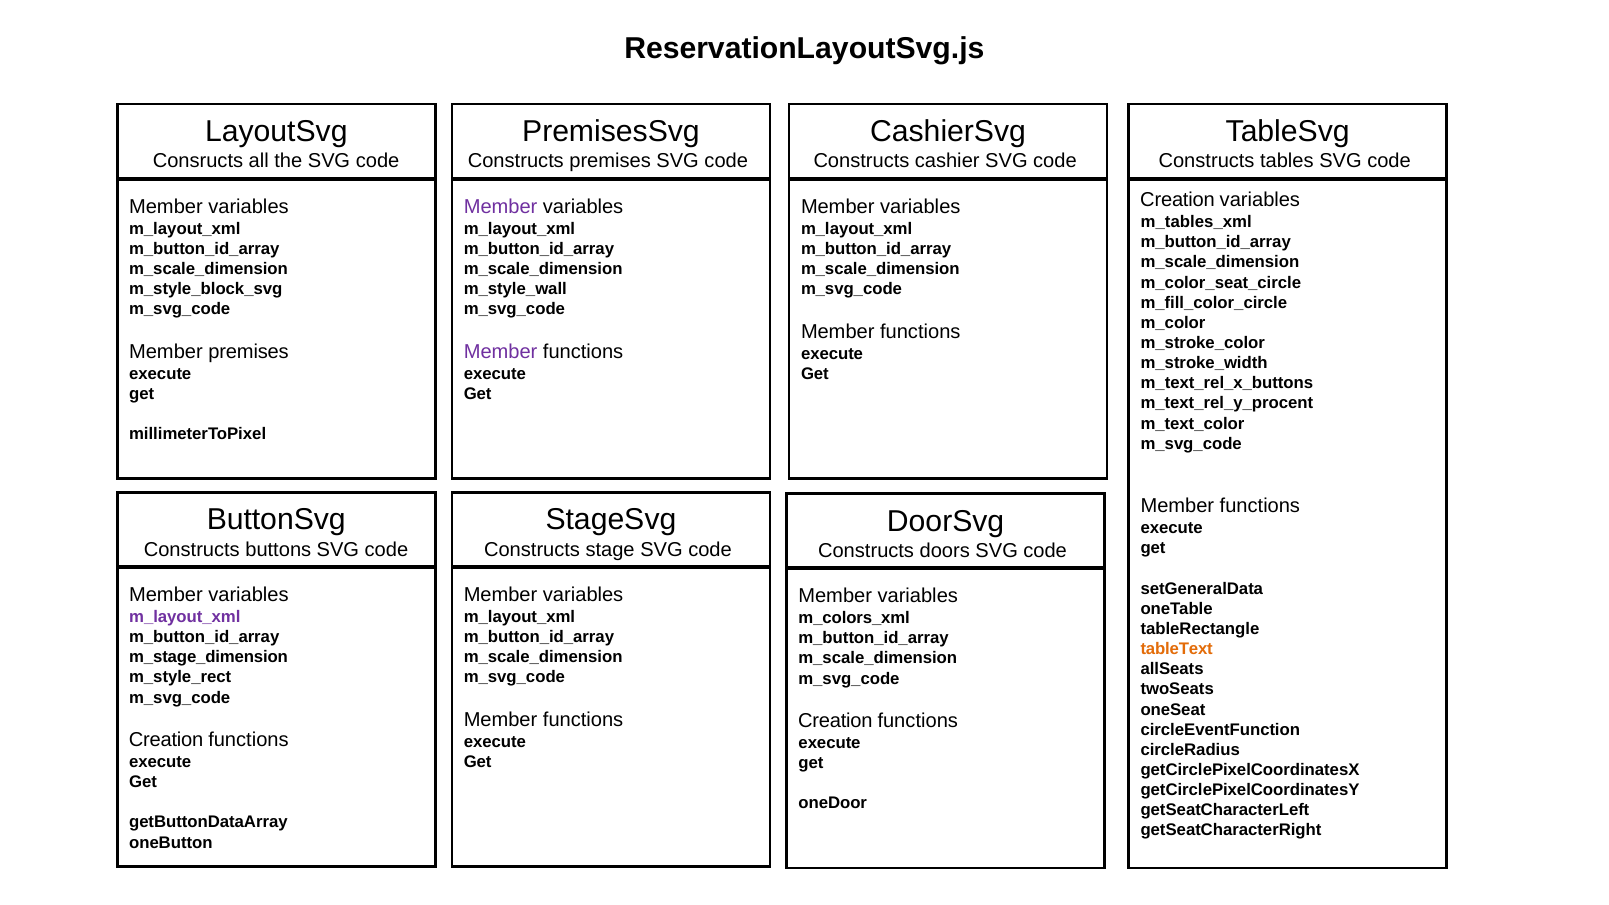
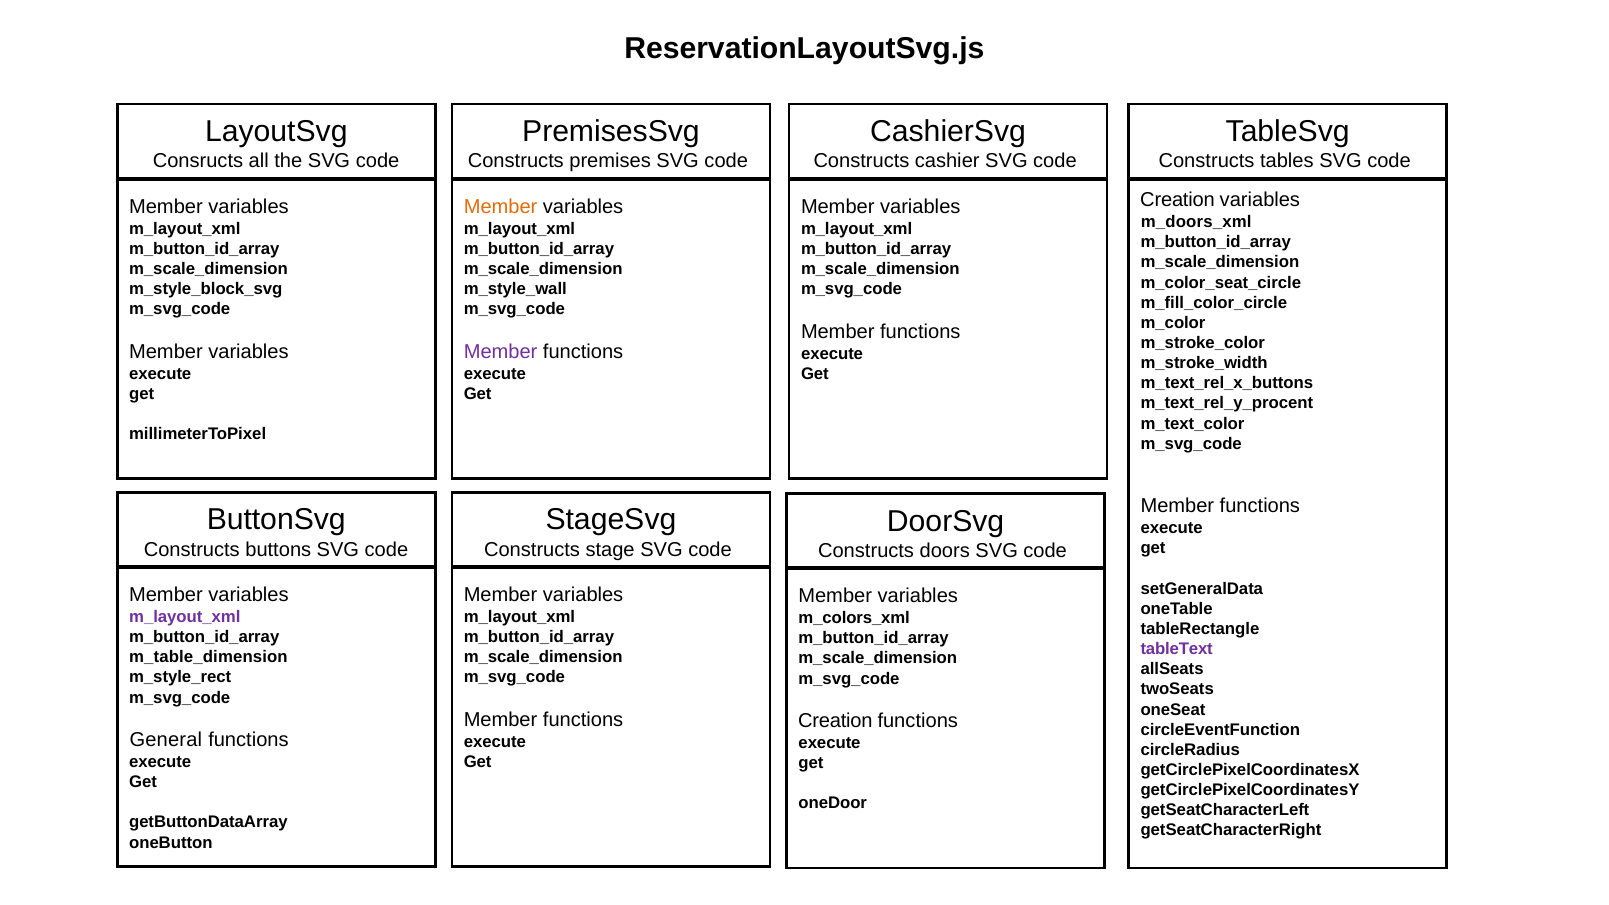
Member at (501, 207) colour: purple -> orange
m_tables_xml: m_tables_xml -> m_doors_xml
premises at (249, 352): premises -> variables
tableText colour: orange -> purple
m_stage_dimension: m_stage_dimension -> m_table_dimension
Creation at (166, 740): Creation -> General
